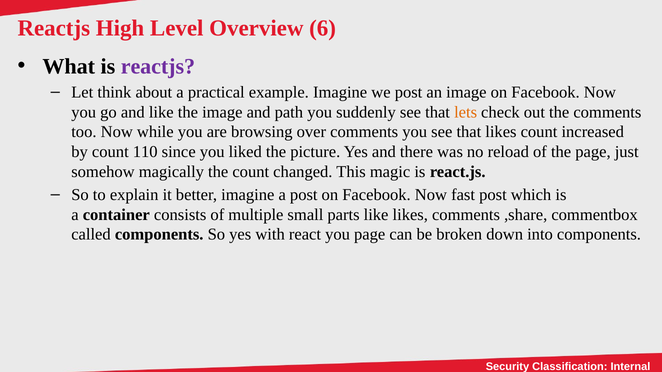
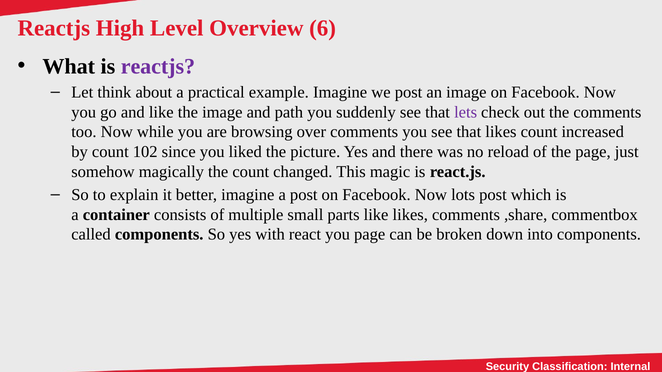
lets colour: orange -> purple
110: 110 -> 102
fast: fast -> lots
